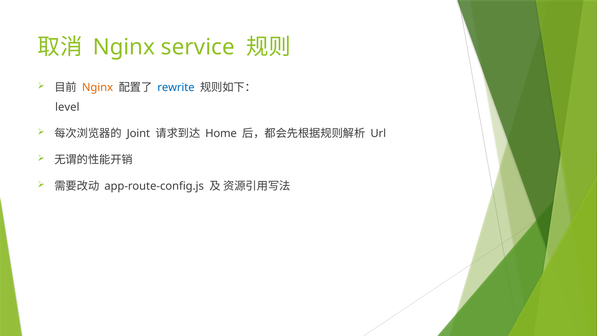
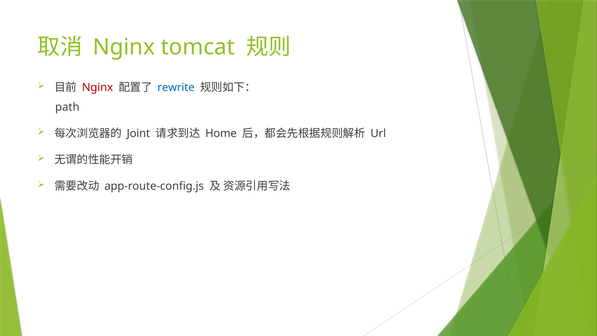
service: service -> tomcat
Nginx at (98, 87) colour: orange -> red
level: level -> path
